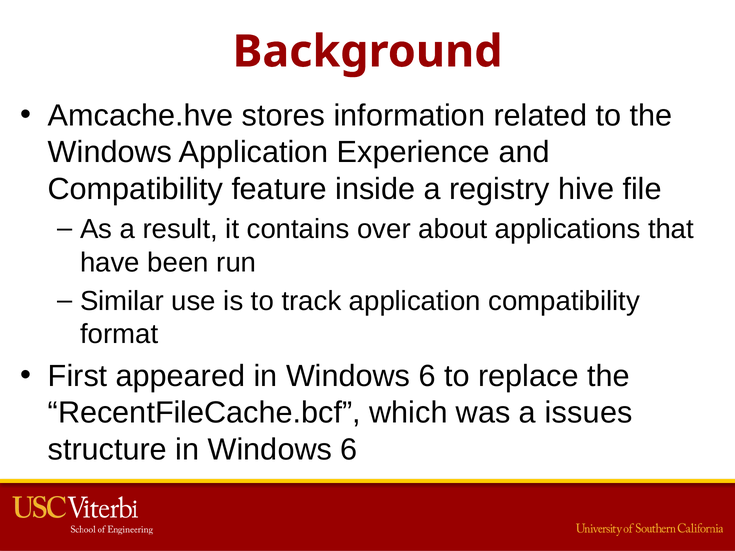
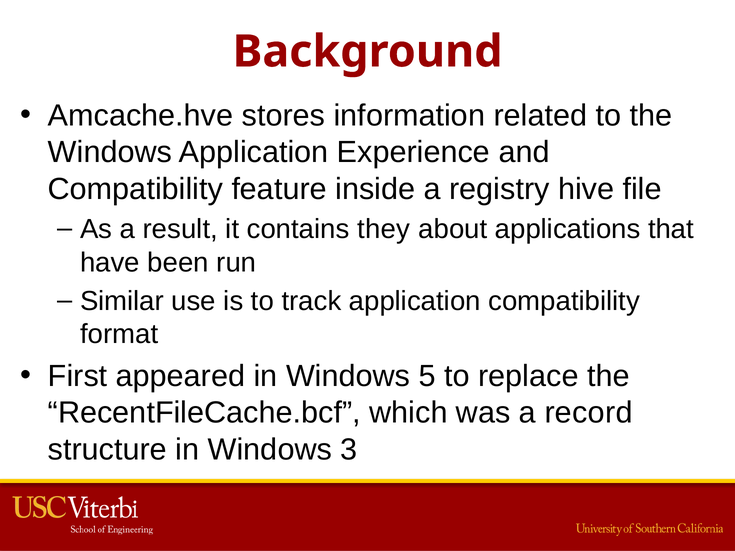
over: over -> they
appeared in Windows 6: 6 -> 5
issues: issues -> record
structure in Windows 6: 6 -> 3
